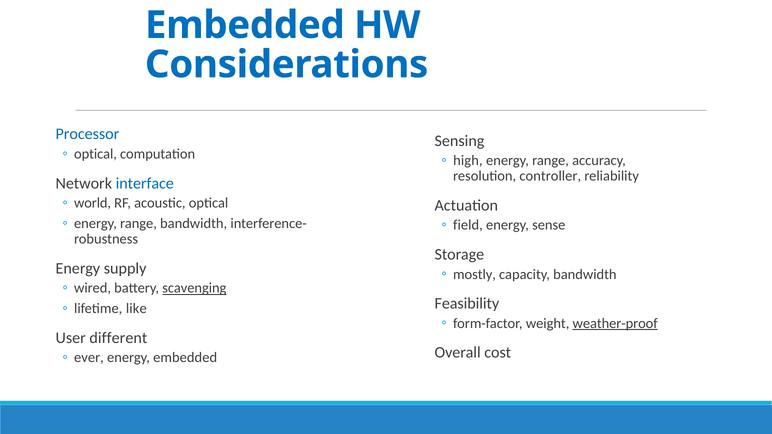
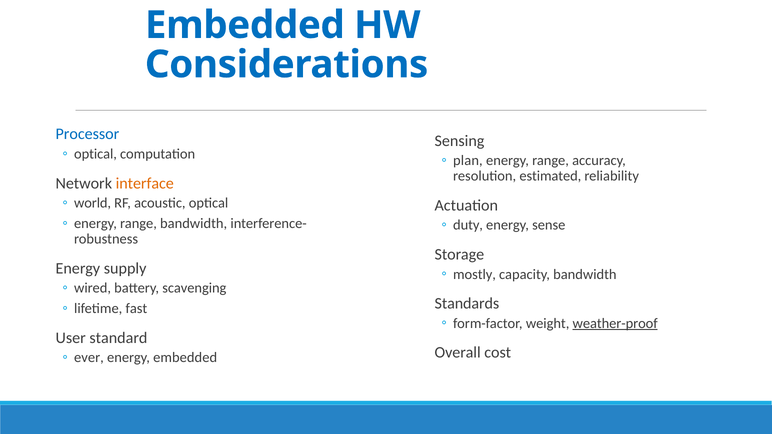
high: high -> plan
controller: controller -> estimated
interface colour: blue -> orange
field: field -> duty
scavenging underline: present -> none
Feasibility: Feasibility -> Standards
like: like -> fast
different: different -> standard
